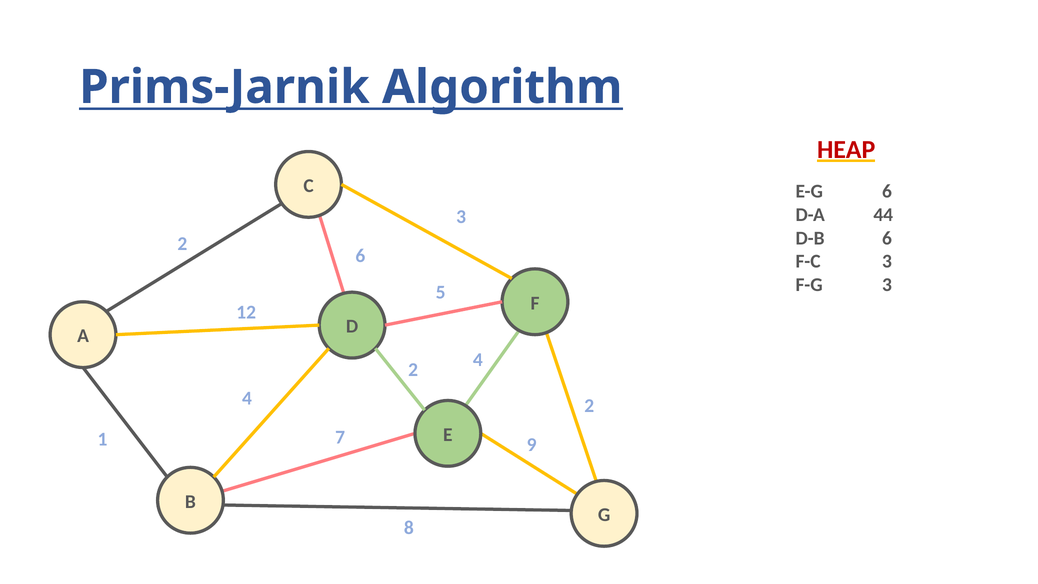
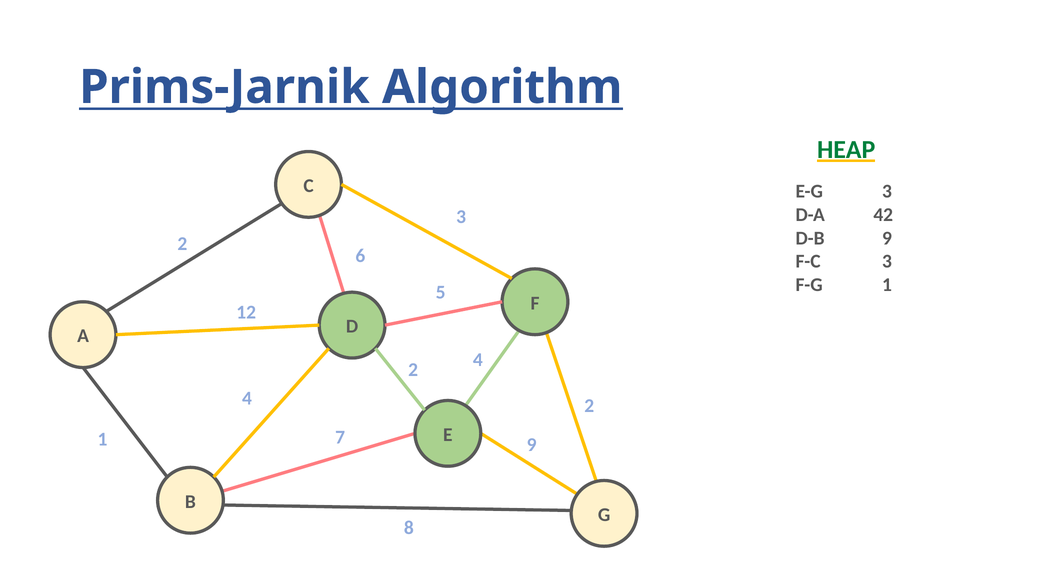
HEAP colour: red -> green
E-G 6: 6 -> 3
44: 44 -> 42
D-B 6: 6 -> 9
F-G 3: 3 -> 1
